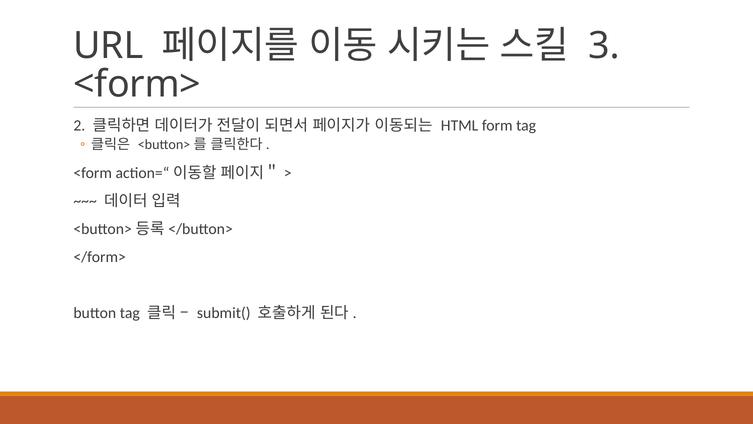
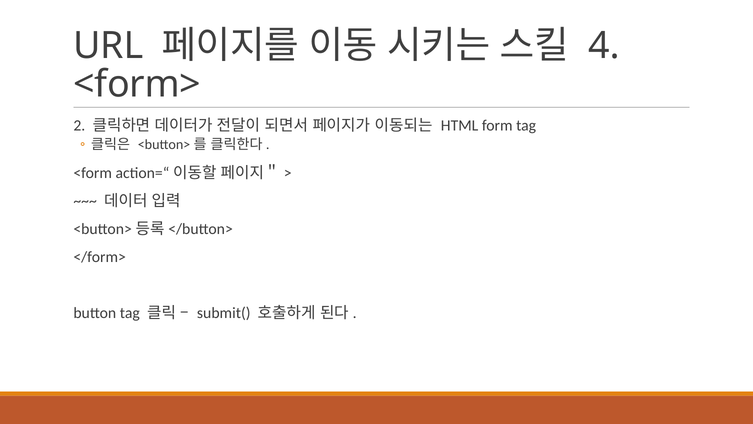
3: 3 -> 4
